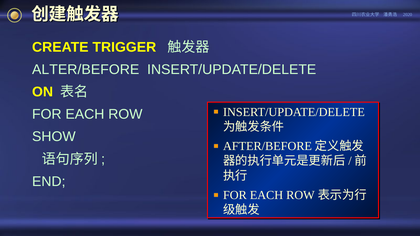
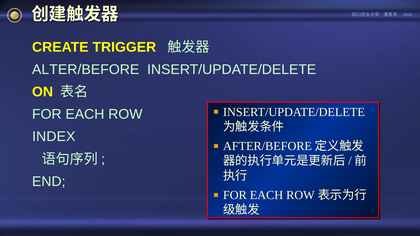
SHOW: SHOW -> INDEX
